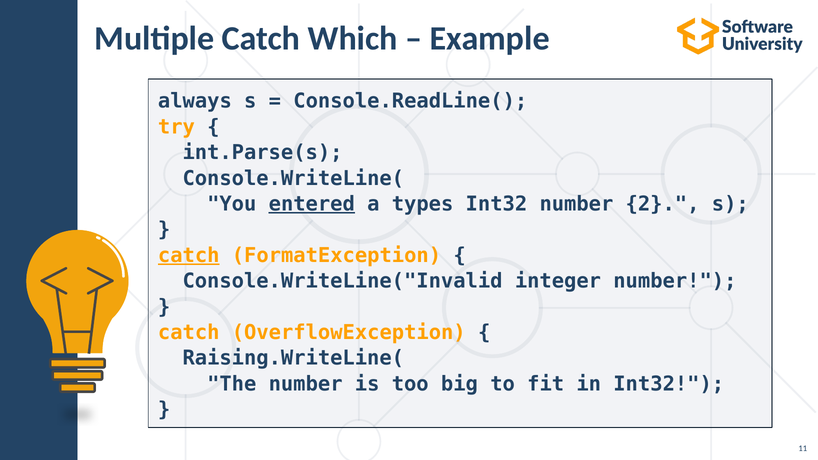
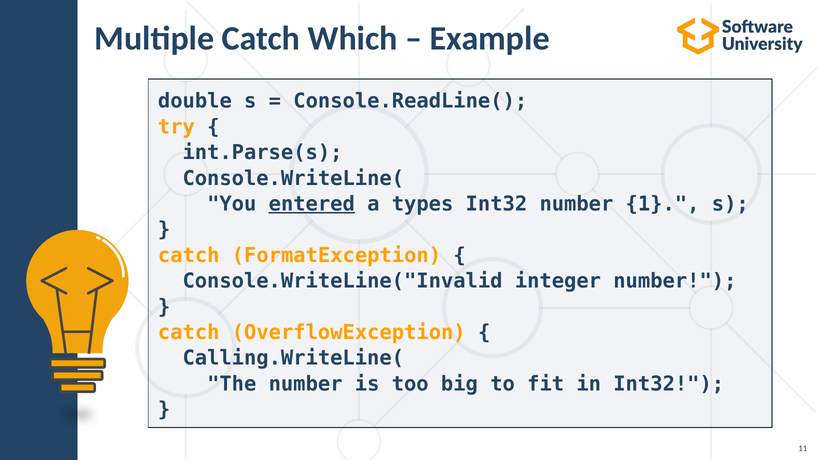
always: always -> double
2: 2 -> 1
catch at (189, 255) underline: present -> none
Raising.WriteLine(: Raising.WriteLine( -> Calling.WriteLine(
